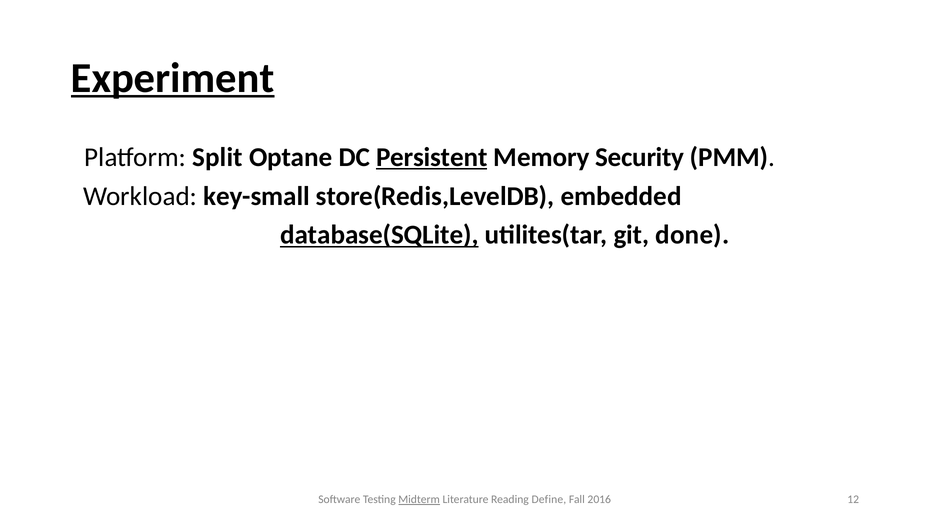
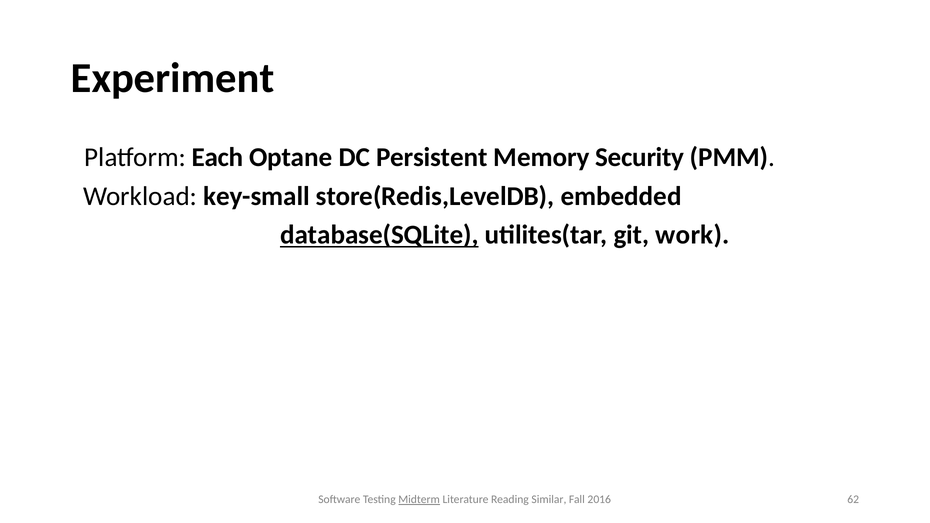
Experiment underline: present -> none
Split: Split -> Each
Persistent underline: present -> none
done: done -> work
Define: Define -> Similar
12: 12 -> 62
